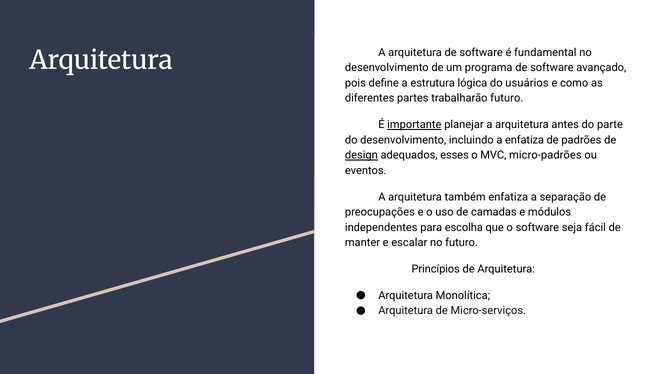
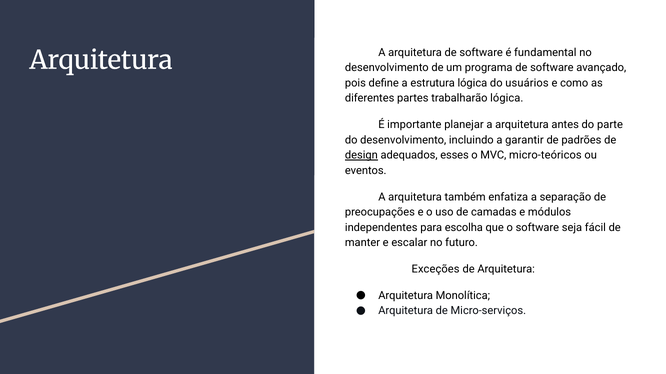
trabalharão futuro: futuro -> lógica
importante underline: present -> none
a enfatiza: enfatiza -> garantir
micro-padrões: micro-padrões -> micro-teóricos
Princípios: Princípios -> Exceções
